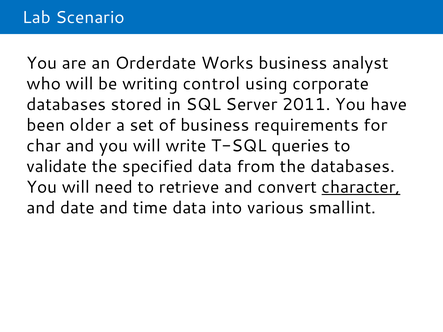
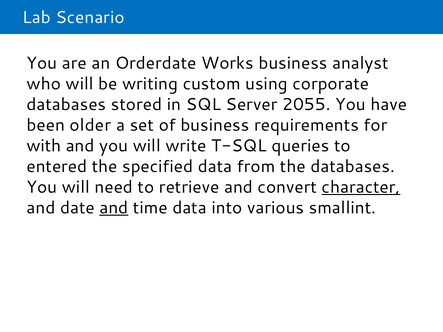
control: control -> custom
2011: 2011 -> 2055
char: char -> with
validate: validate -> entered
and at (114, 208) underline: none -> present
